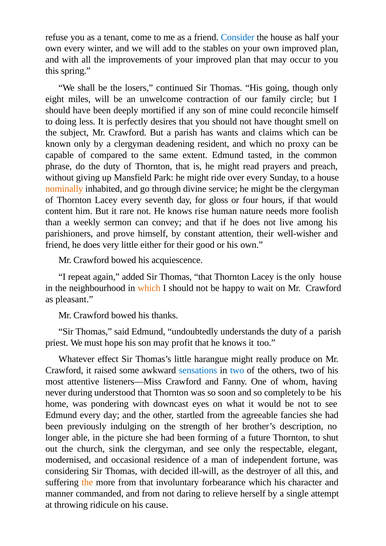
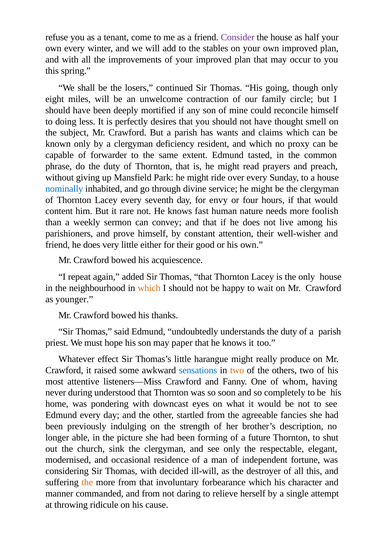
Consider colour: blue -> purple
deadening: deadening -> deficiency
compared: compared -> forwarder
nominally colour: orange -> blue
gloss: gloss -> envy
rise: rise -> fast
pleasant: pleasant -> younger
profit: profit -> paper
two at (237, 370) colour: blue -> orange
